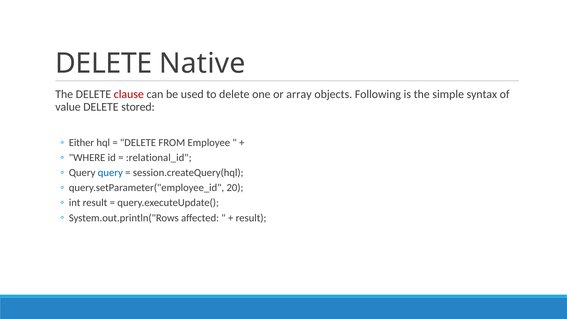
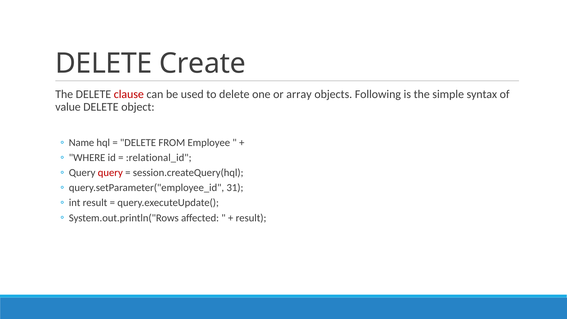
Native: Native -> Create
stored: stored -> object
Either: Either -> Name
query at (110, 173) colour: blue -> red
20: 20 -> 31
